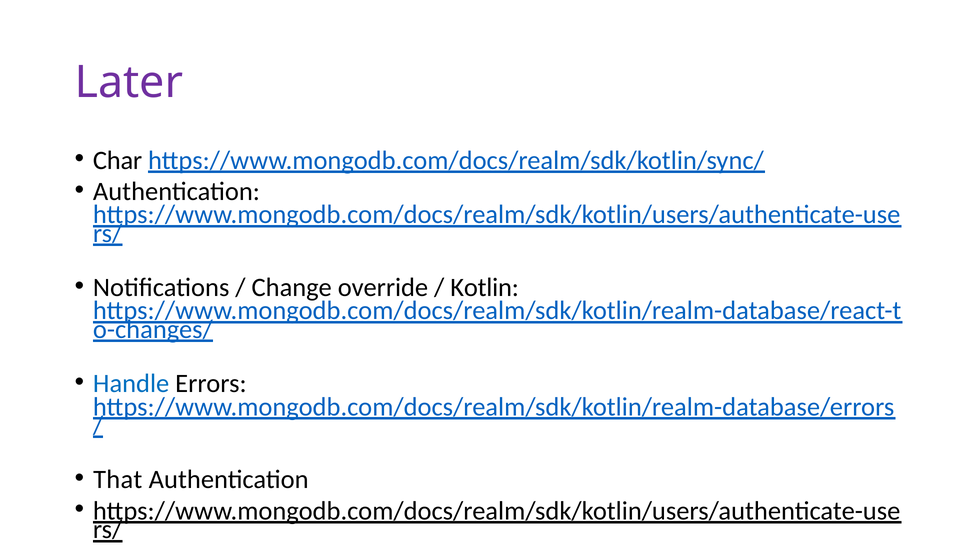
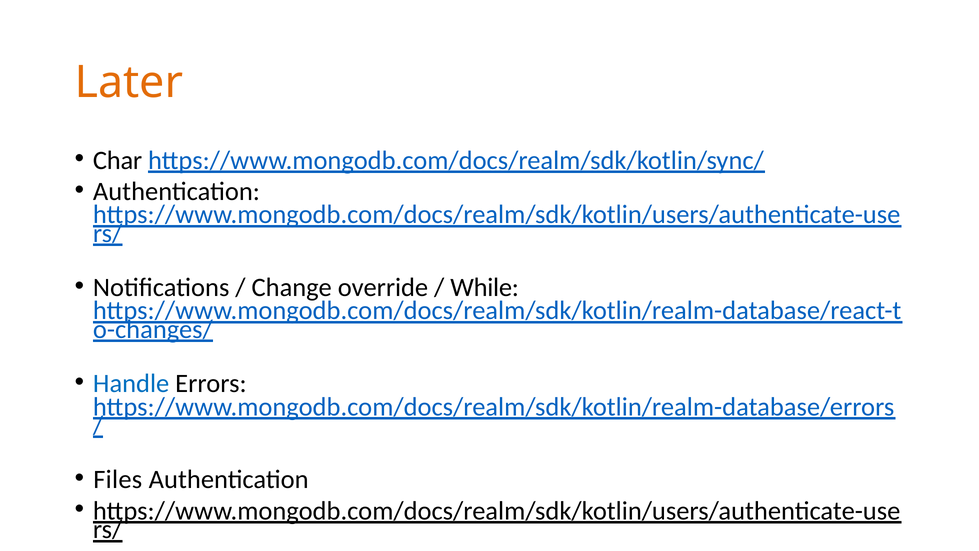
Later colour: purple -> orange
Kotlin: Kotlin -> While
That: That -> Files
